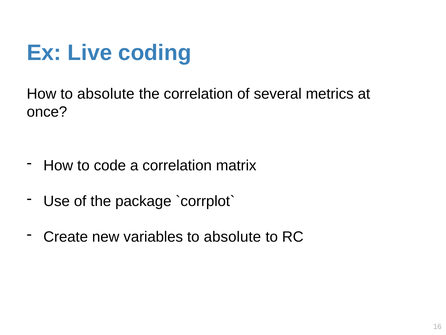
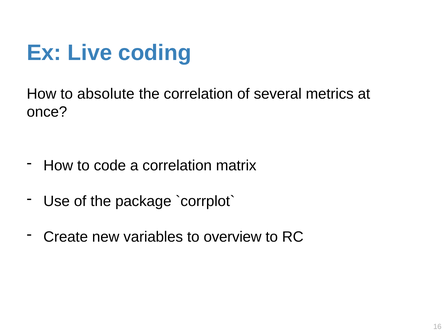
variables to absolute: absolute -> overview
